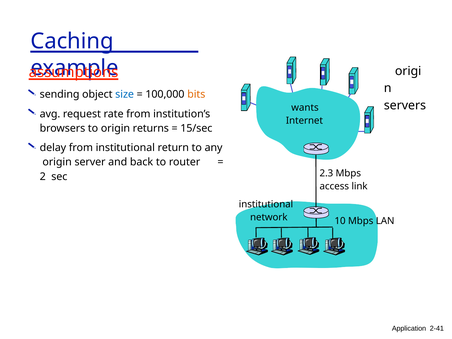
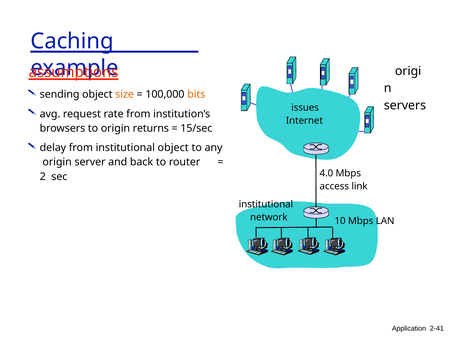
size colour: blue -> orange
wants: wants -> issues
institutional return: return -> object
2.3: 2.3 -> 4.0
